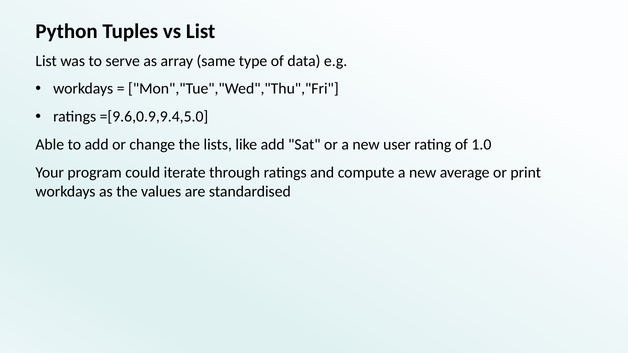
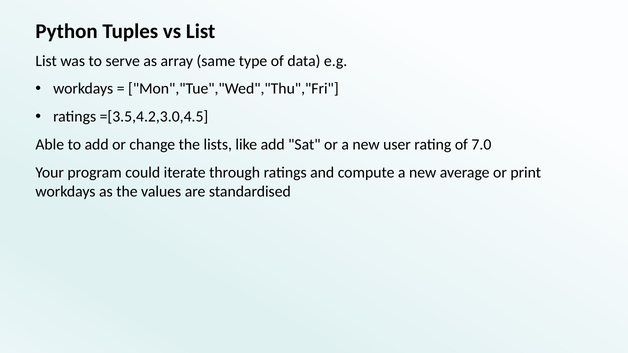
=[9.6,0.9,9.4,5.0: =[9.6,0.9,9.4,5.0 -> =[3.5,4.2,3.0,4.5
1.0: 1.0 -> 7.0
